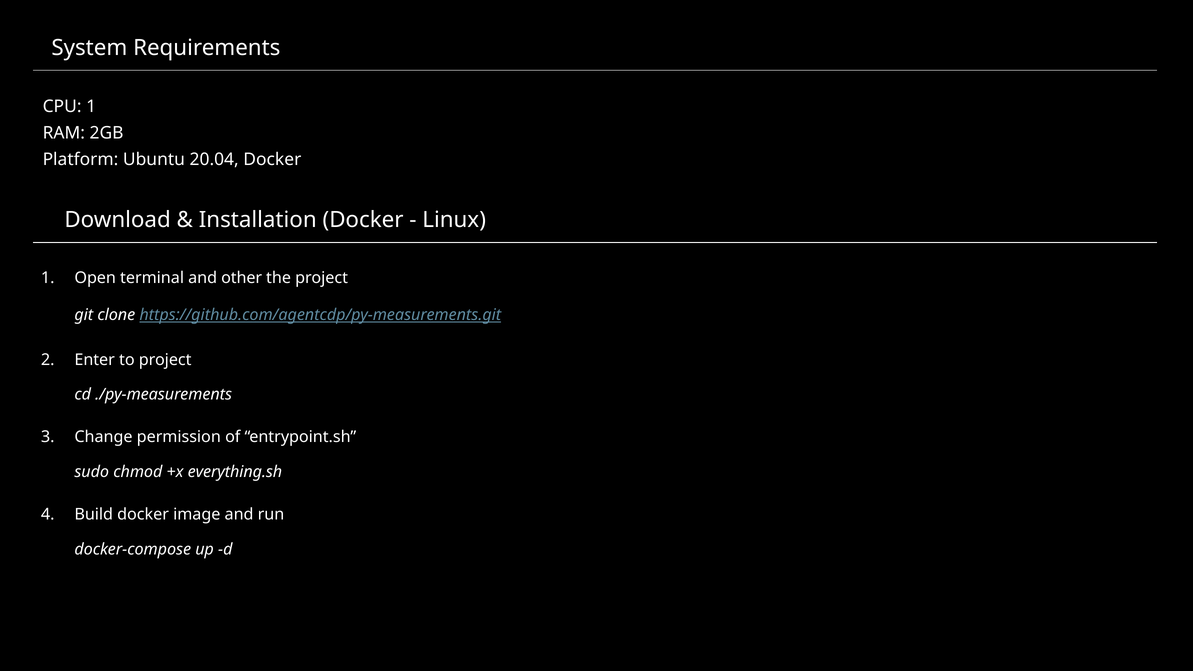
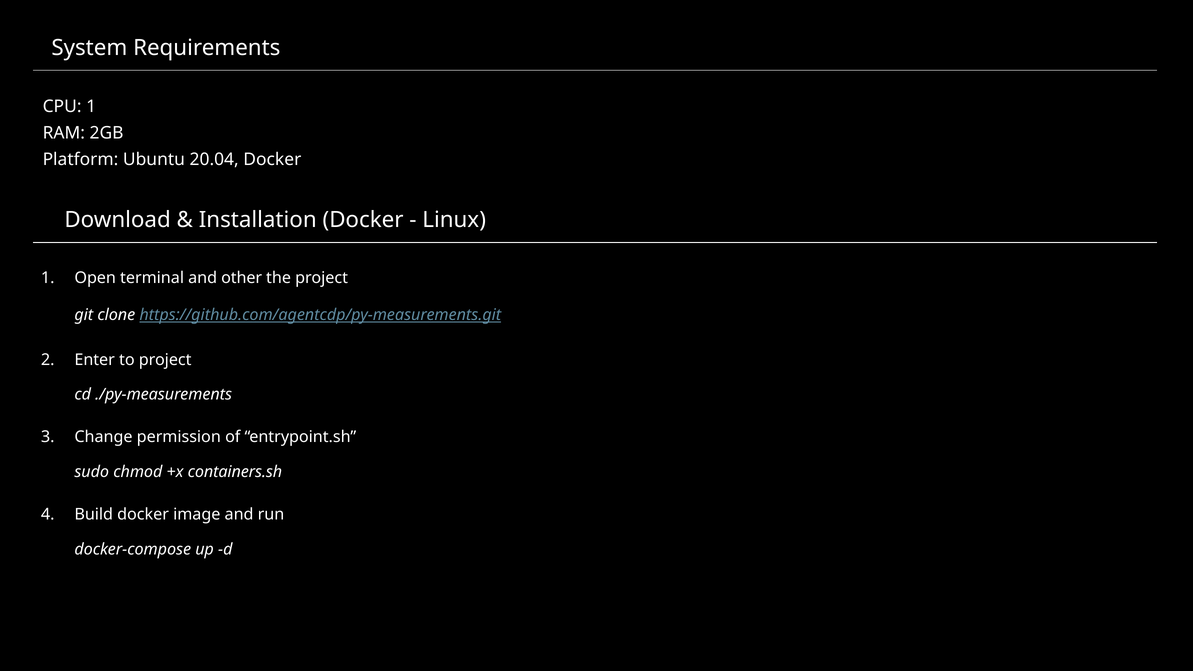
everything.sh: everything.sh -> containers.sh
